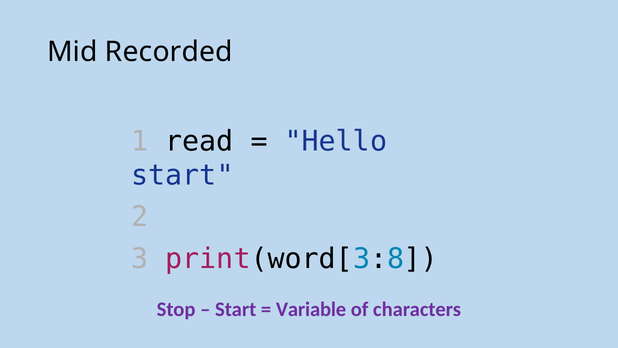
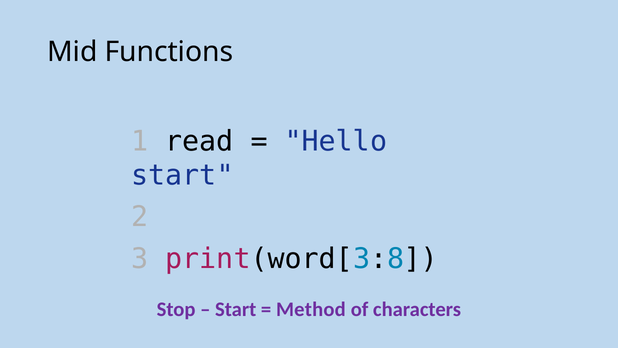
Recorded: Recorded -> Functions
Variable: Variable -> Method
